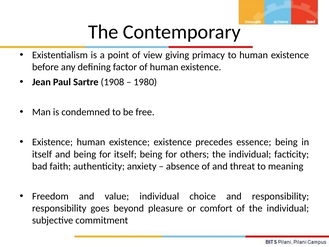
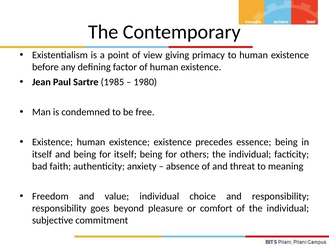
1908: 1908 -> 1985
